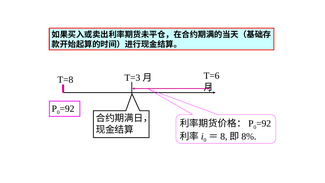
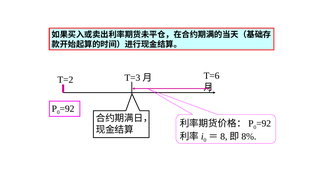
T=8: T=8 -> T=2
